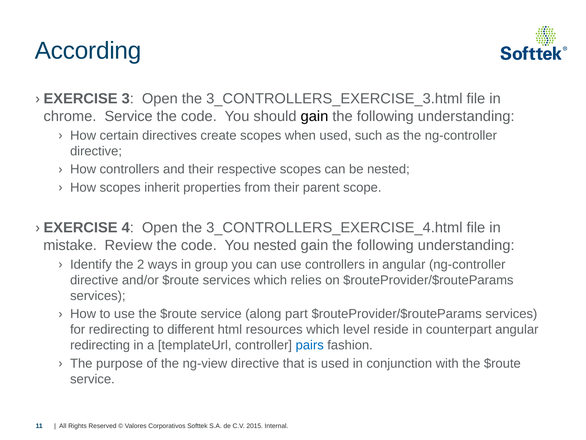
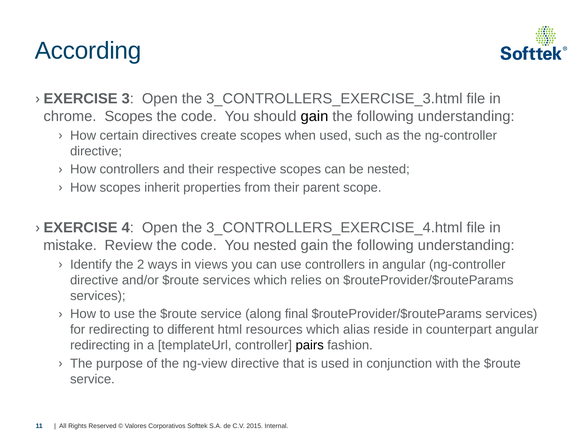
chrome Service: Service -> Scopes
group: group -> views
part: part -> final
level: level -> alias
pairs colour: blue -> black
